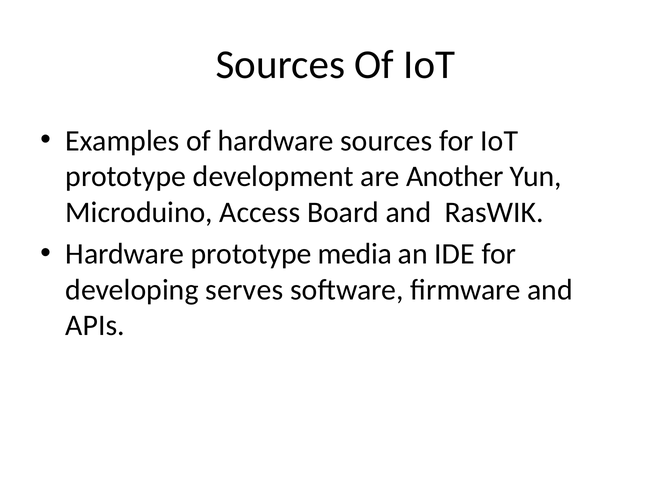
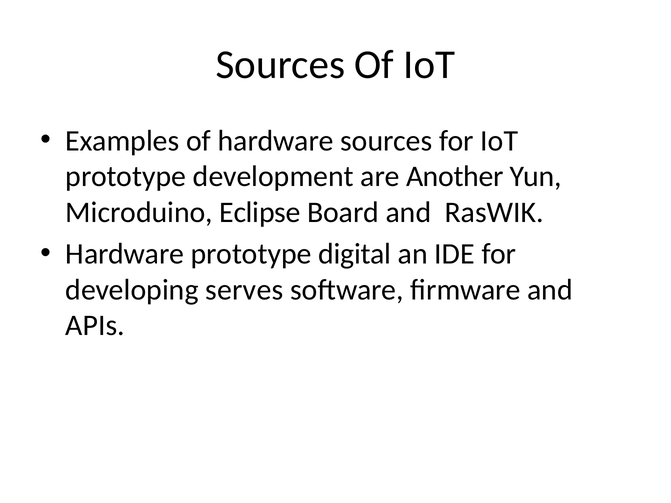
Access: Access -> Eclipse
media: media -> digital
